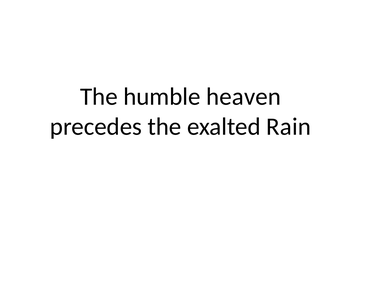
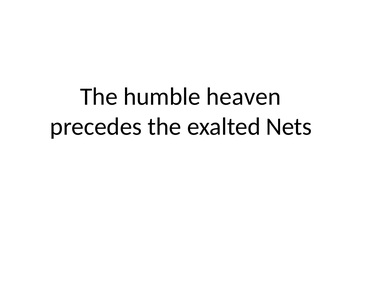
Rain: Rain -> Nets
